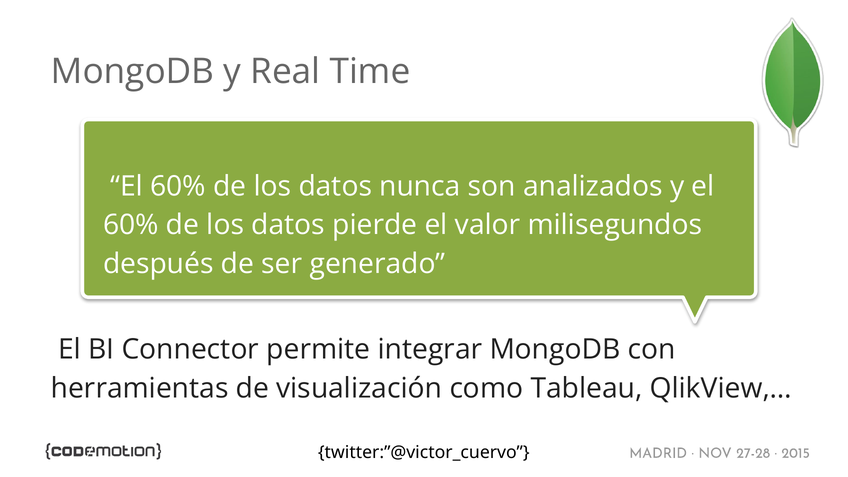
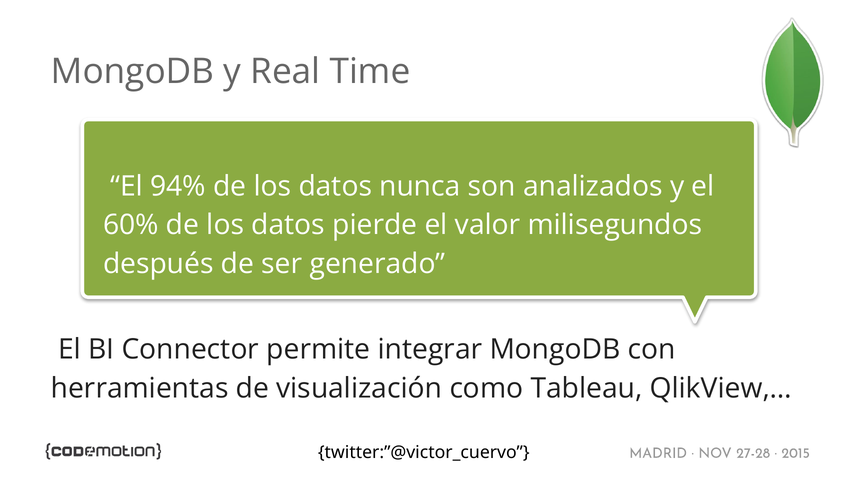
60% at (178, 186): 60% -> 94%
